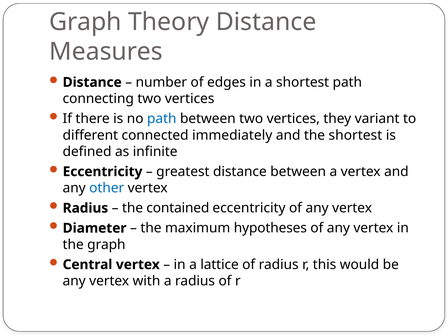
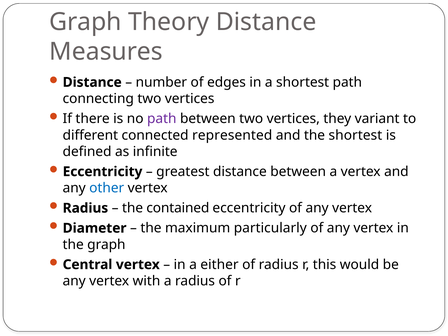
path at (162, 119) colour: blue -> purple
immediately: immediately -> represented
hypotheses: hypotheses -> particularly
lattice: lattice -> either
